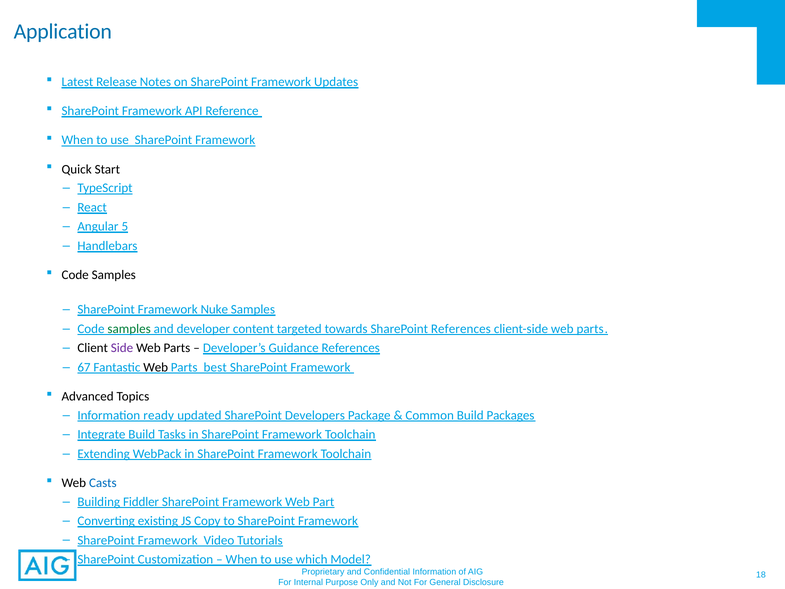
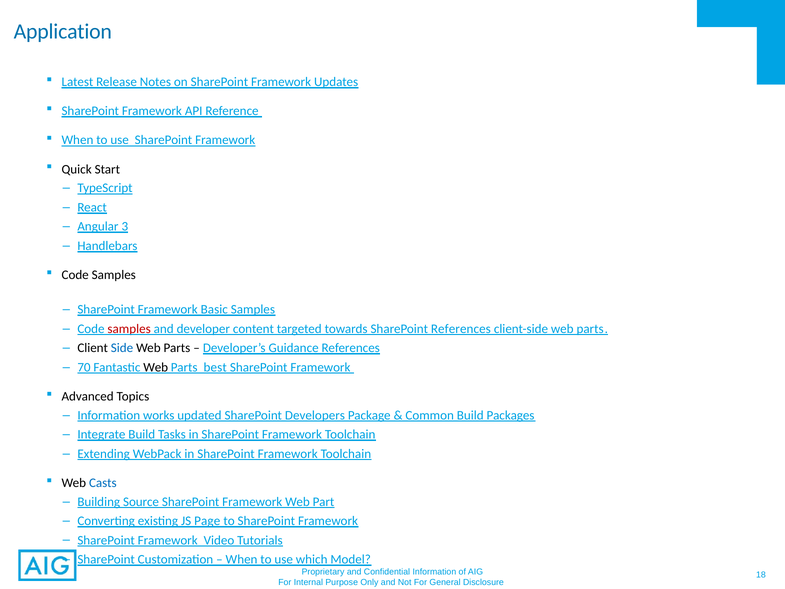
5: 5 -> 3
Nuke: Nuke -> Basic
samples at (129, 329) colour: green -> red
Side colour: purple -> blue
67: 67 -> 70
ready: ready -> works
Fiddler: Fiddler -> Source
Copy: Copy -> Page
